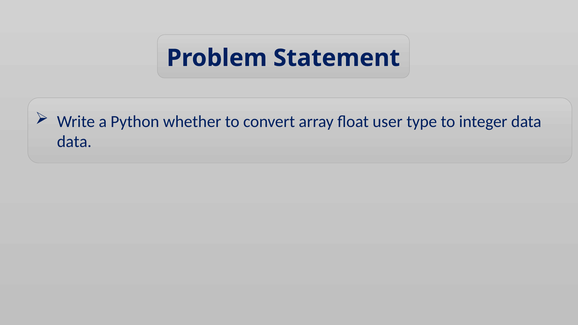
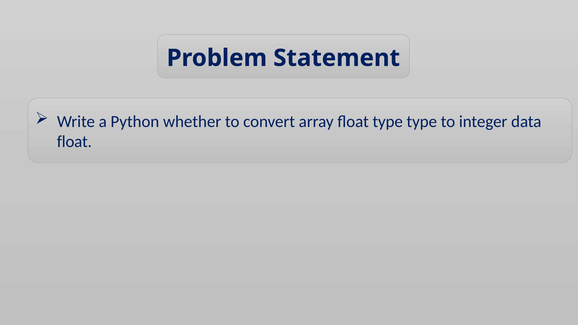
float user: user -> type
data at (74, 142): data -> float
